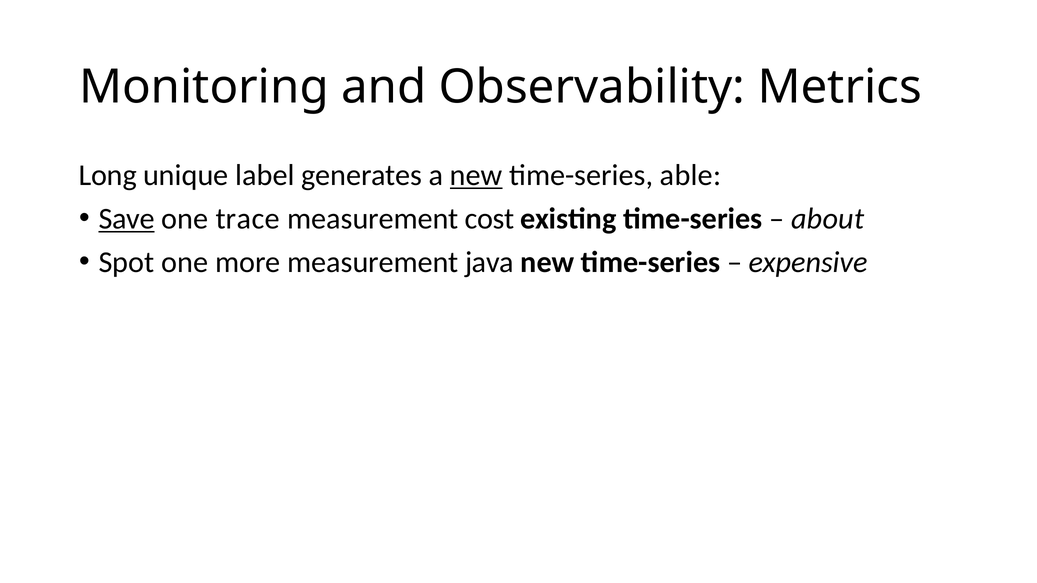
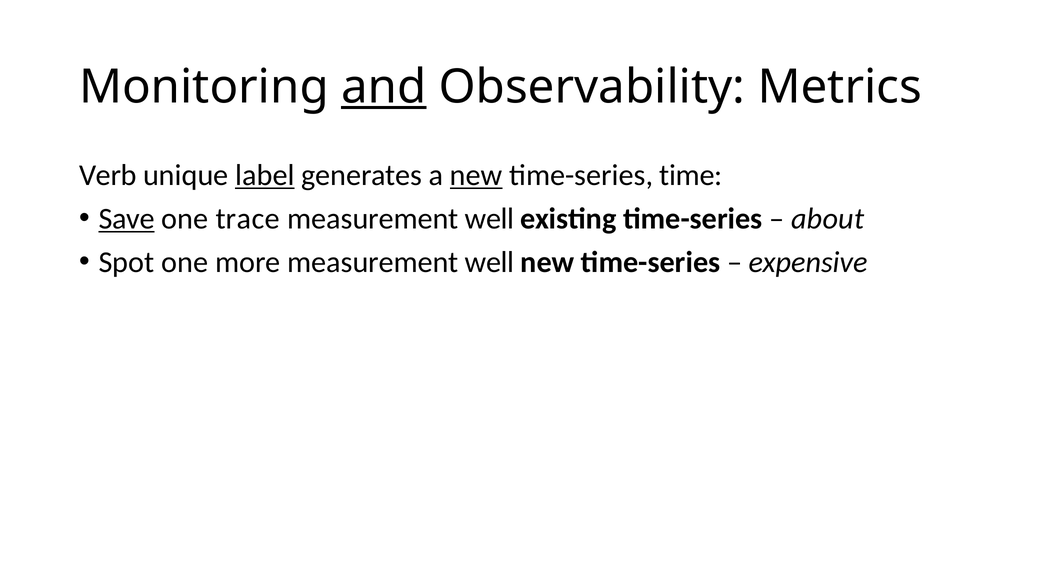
and underline: none -> present
Long: Long -> Verb
label underline: none -> present
able: able -> time
cost at (490, 219): cost -> well
more measurement java: java -> well
